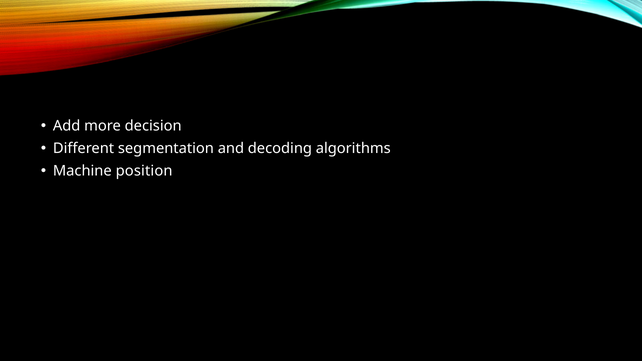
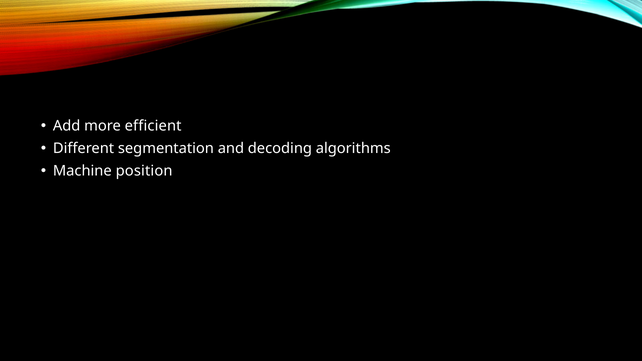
decision: decision -> efficient
